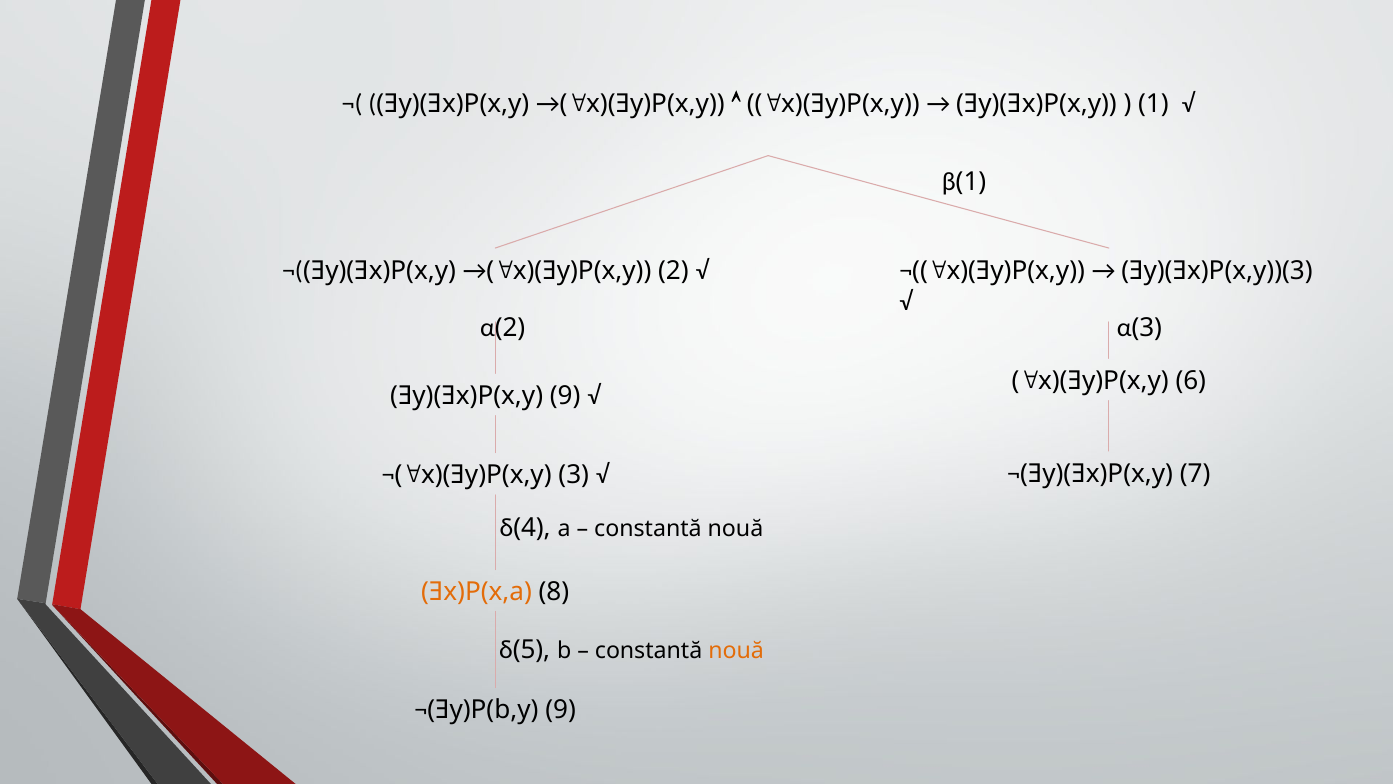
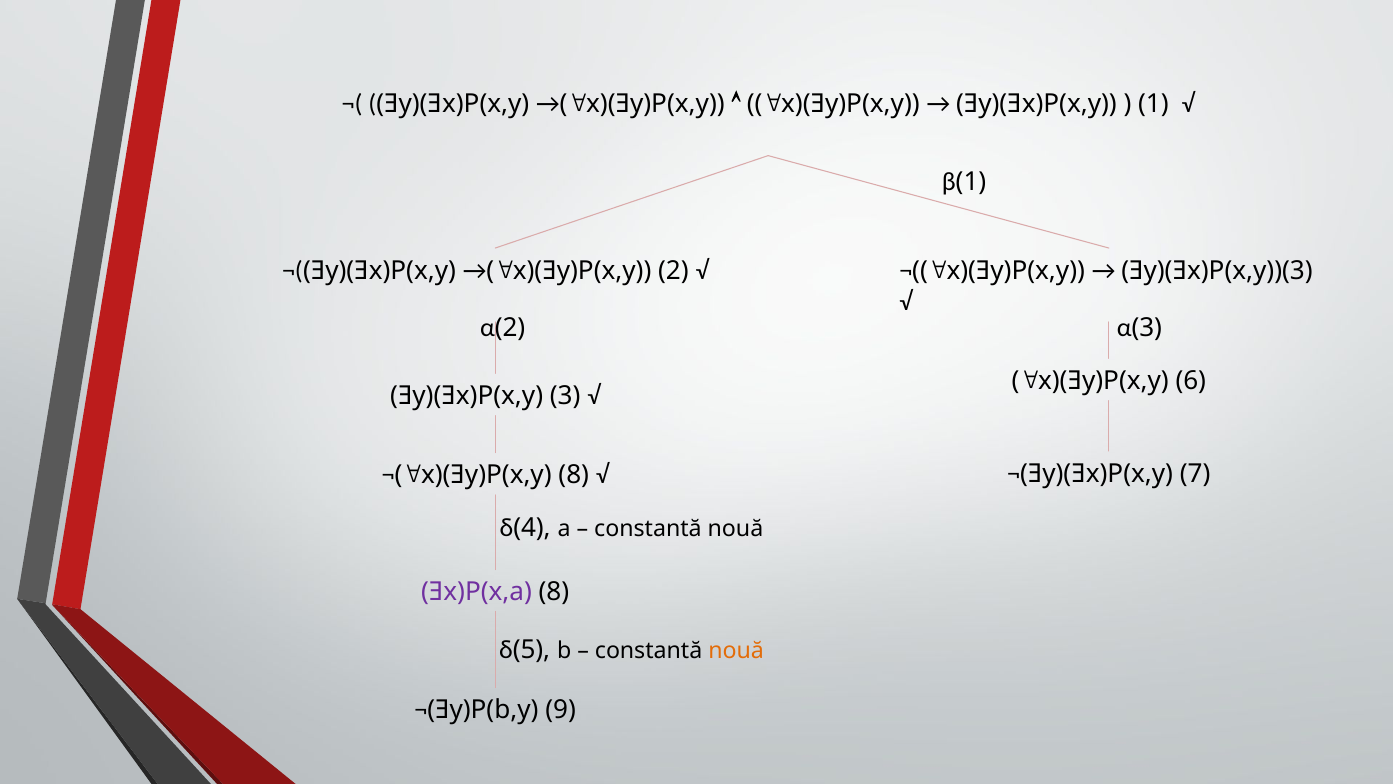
Ǝy)(Ǝx)P(x,y 9: 9 -> 3
x)(Ǝy)P(x,y 3: 3 -> 8
Ǝx)P(x,a colour: orange -> purple
